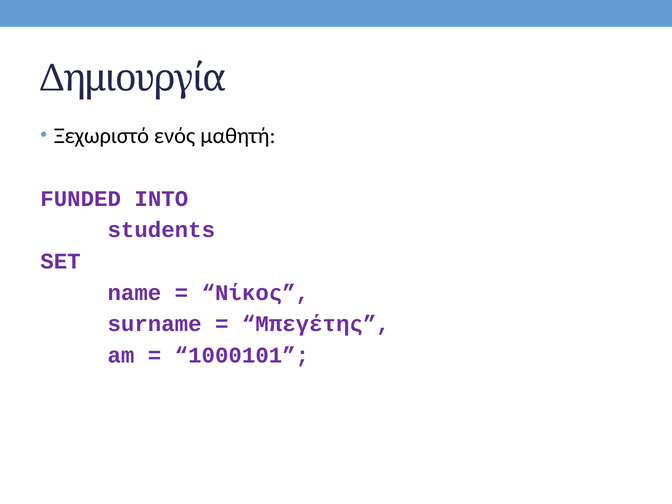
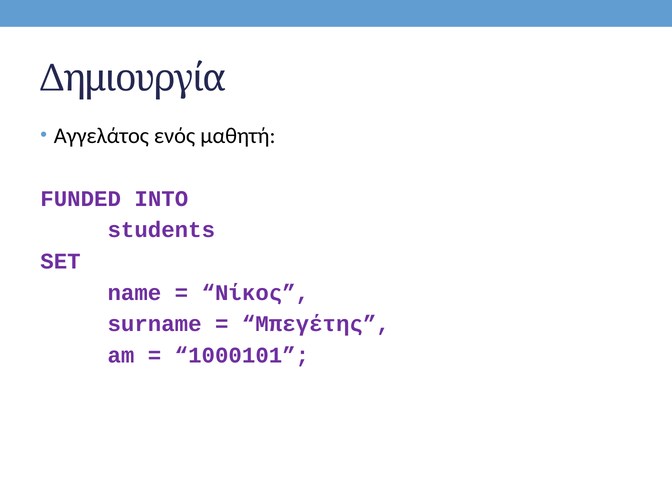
Ξεχωριστό: Ξεχωριστό -> Αγγελάτος
